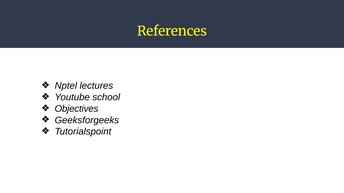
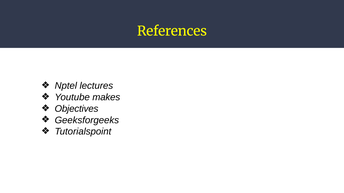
school: school -> makes
